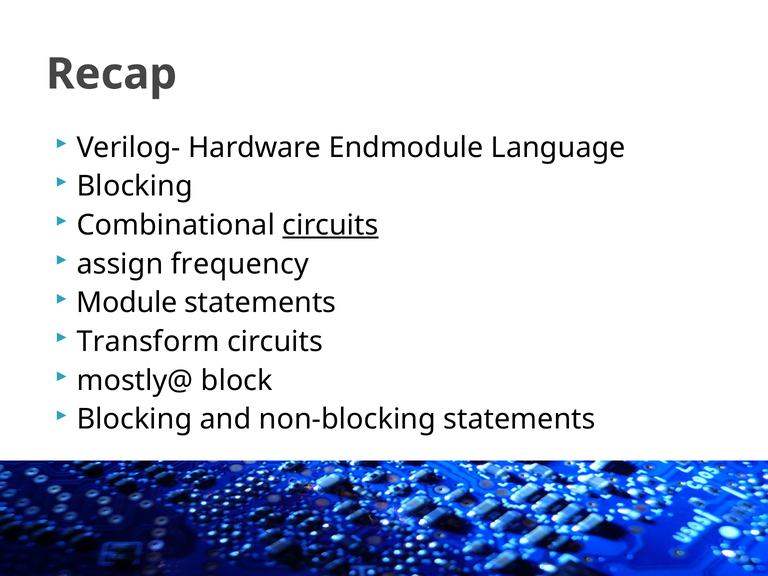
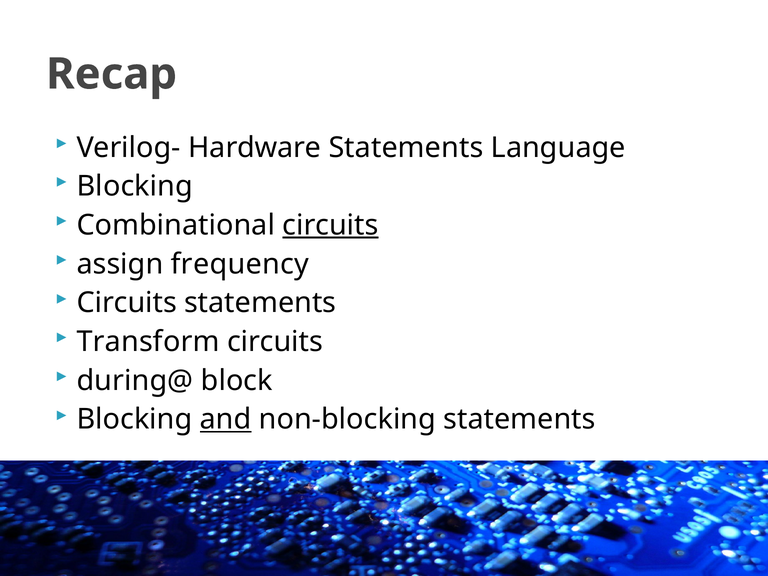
Hardware Endmodule: Endmodule -> Statements
Module at (127, 303): Module -> Circuits
mostly@: mostly@ -> during@
and underline: none -> present
